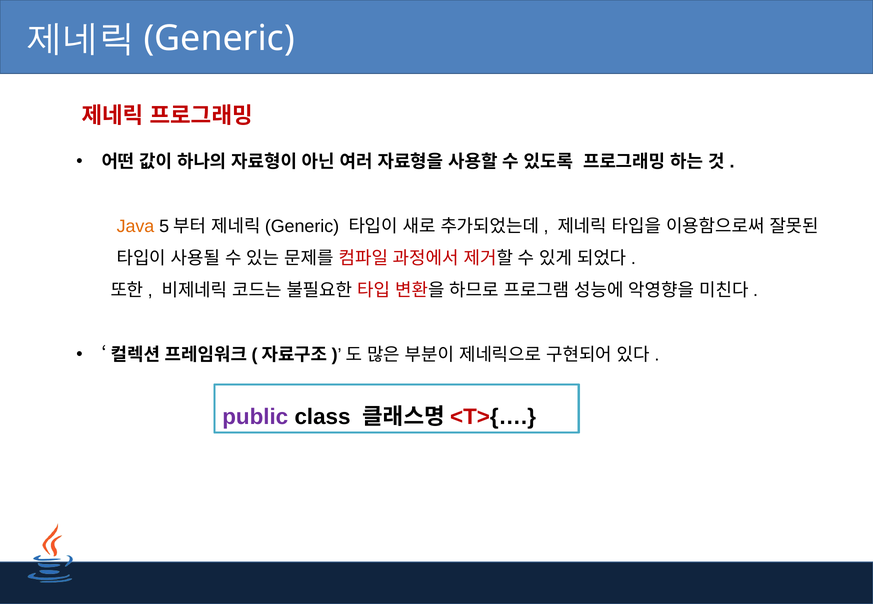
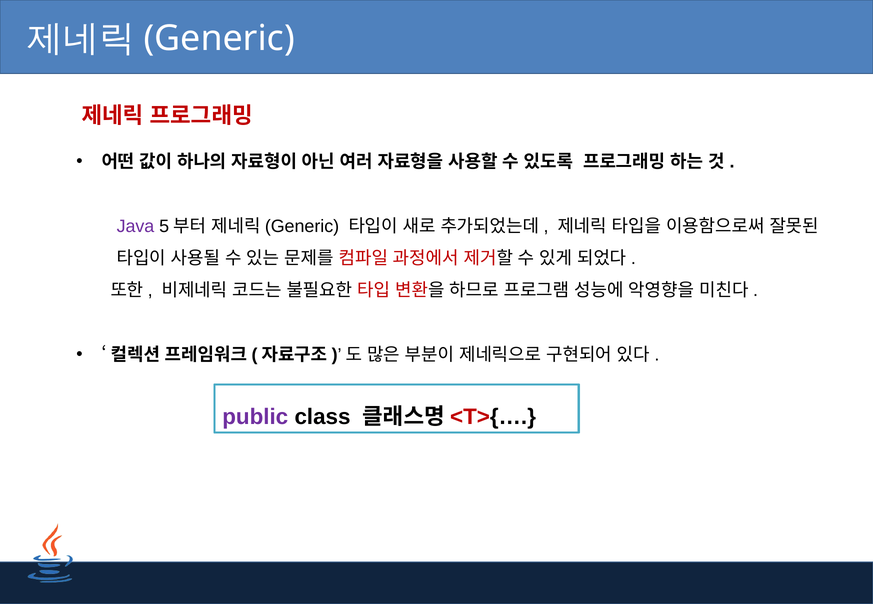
Java colour: orange -> purple
